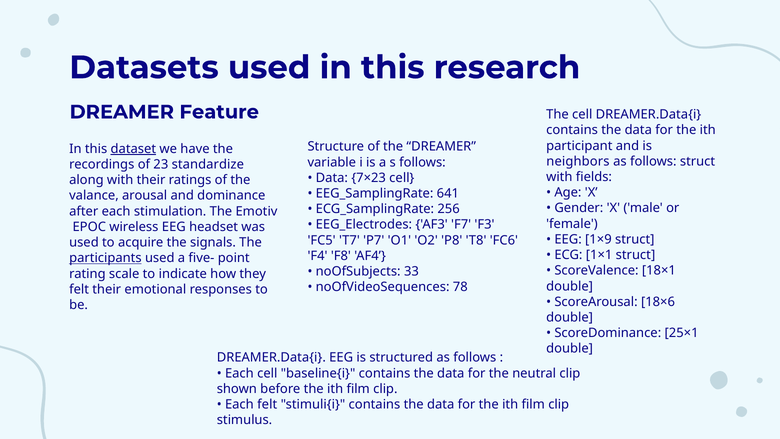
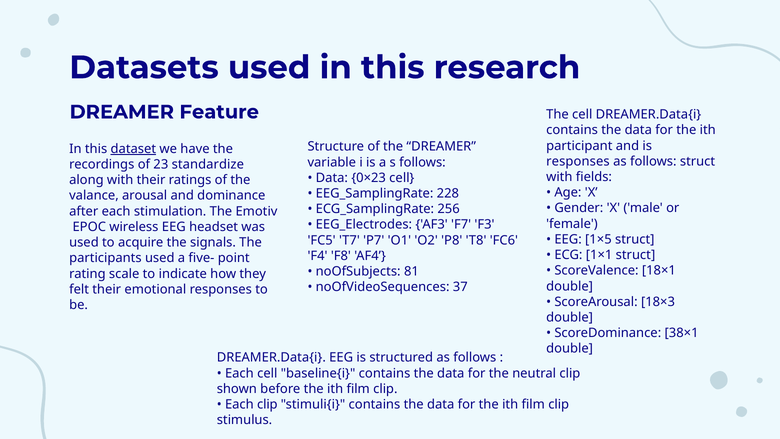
neighbors at (578, 161): neighbors -> responses
7×23: 7×23 -> 0×23
641: 641 -> 228
1×9: 1×9 -> 1×5
participants underline: present -> none
33: 33 -> 81
78: 78 -> 37
18×6: 18×6 -> 18×3
25×1: 25×1 -> 38×1
Each felt: felt -> clip
